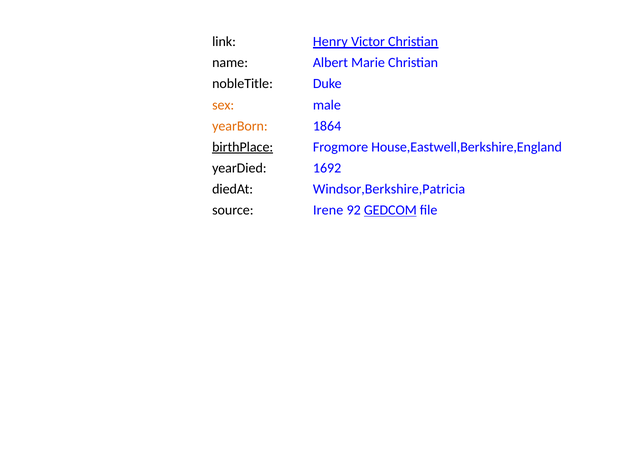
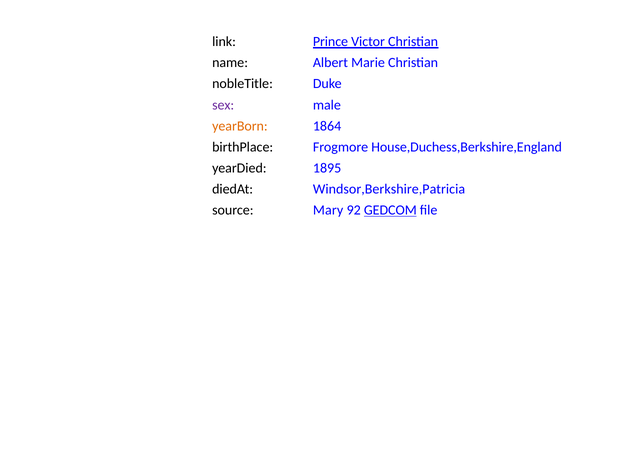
Henry: Henry -> Prince
sex colour: orange -> purple
birthPlace underline: present -> none
House,Eastwell,Berkshire,England: House,Eastwell,Berkshire,England -> House,Duchess,Berkshire,England
1692: 1692 -> 1895
Irene: Irene -> Mary
